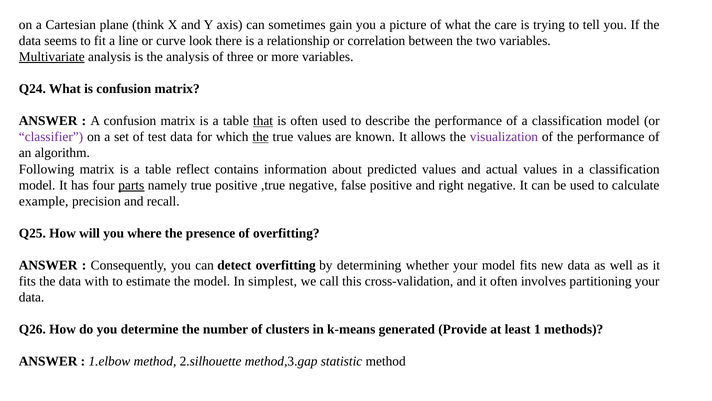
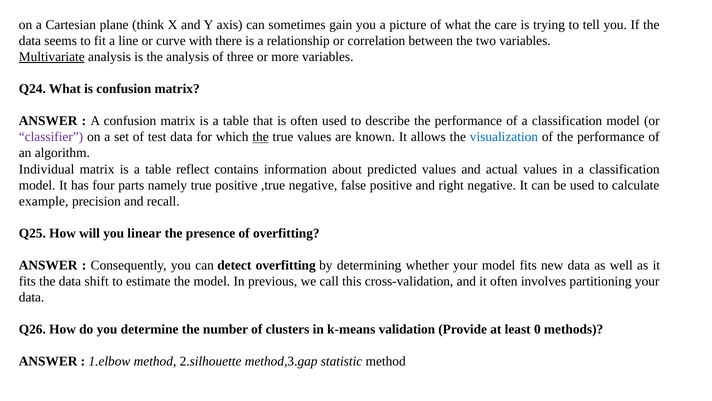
look: look -> with
that underline: present -> none
visualization colour: purple -> blue
Following: Following -> Individual
parts underline: present -> none
where: where -> linear
with: with -> shift
simplest: simplest -> previous
generated: generated -> validation
1: 1 -> 0
